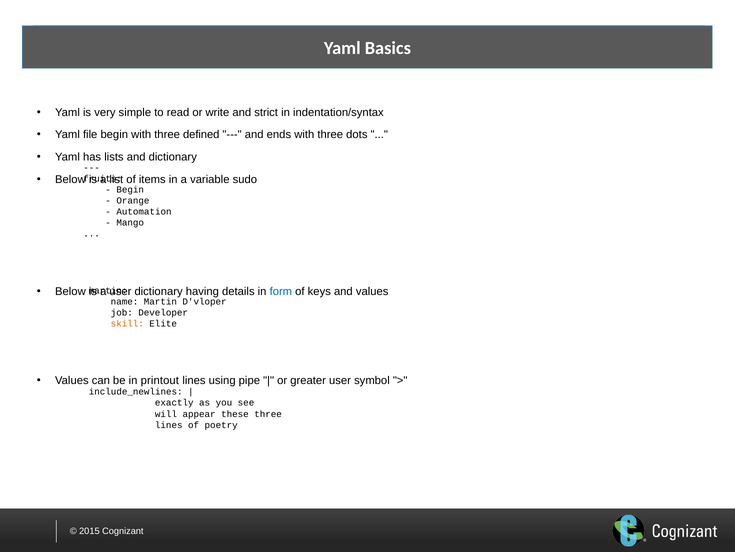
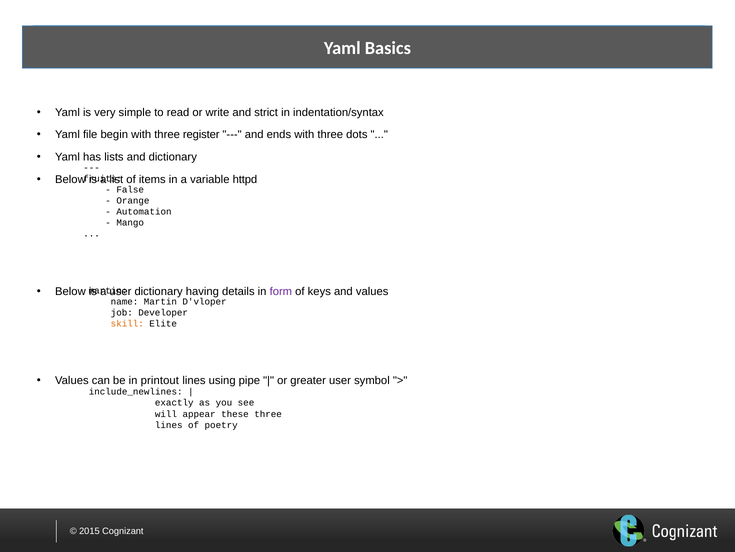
defined: defined -> register
sudo: sudo -> httpd
Begin at (130, 189): Begin -> False
form colour: blue -> purple
